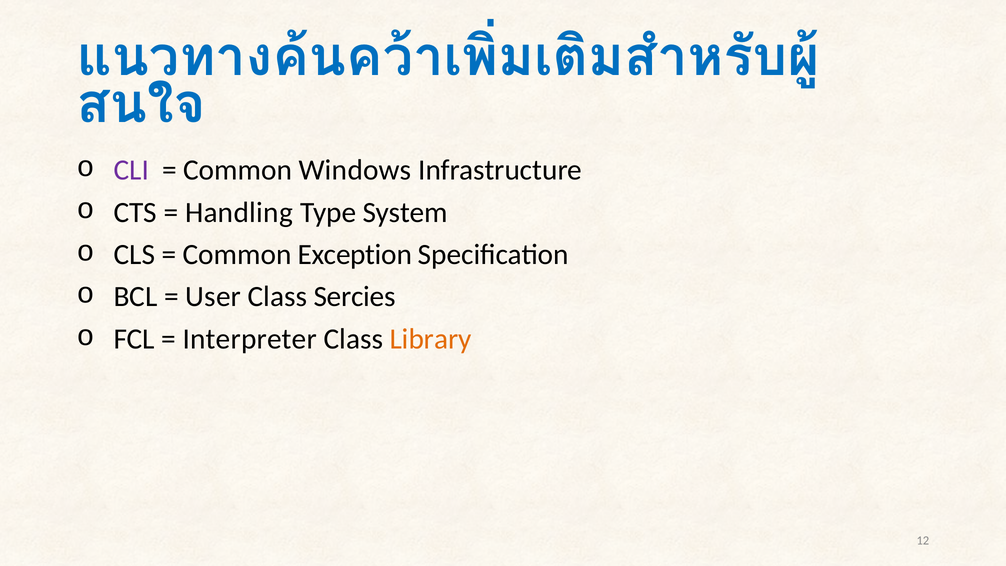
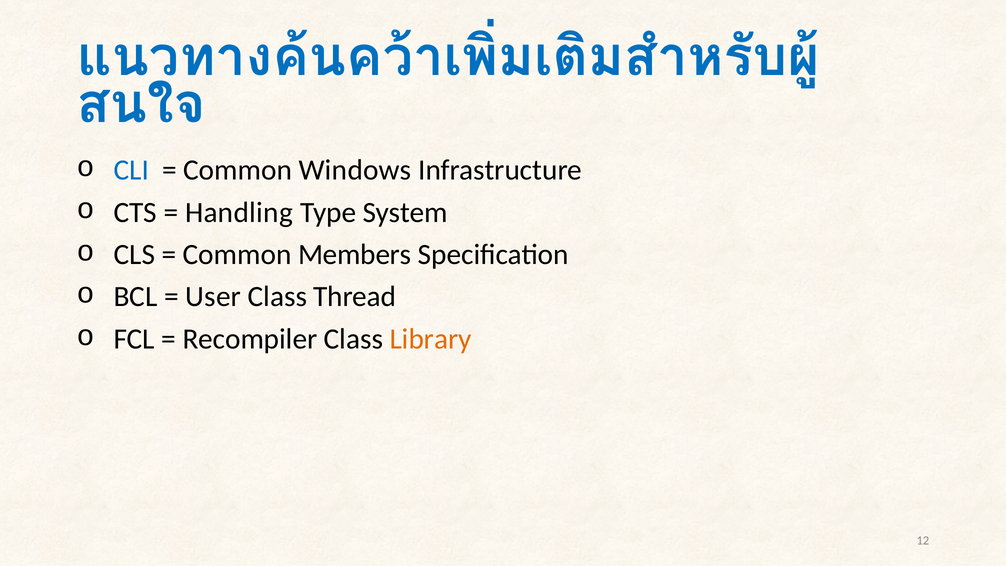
CLI colour: purple -> blue
Exception: Exception -> Members
Sercies: Sercies -> Thread
Interpreter: Interpreter -> Recompiler
